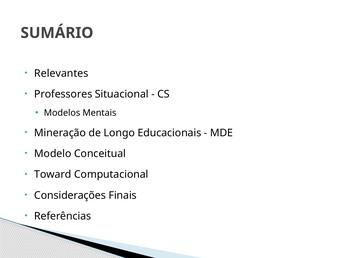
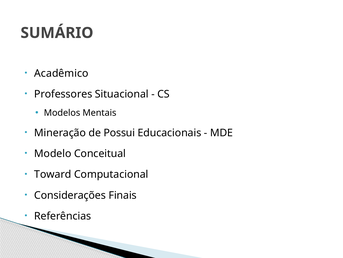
Relevantes: Relevantes -> Acadêmico
Longo: Longo -> Possui
